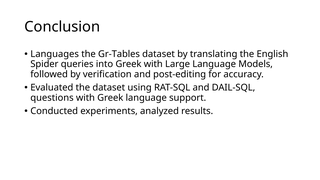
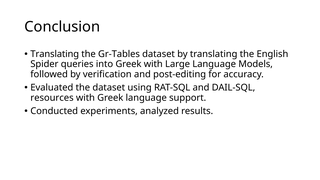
Languages at (55, 54): Languages -> Translating
questions: questions -> resources
